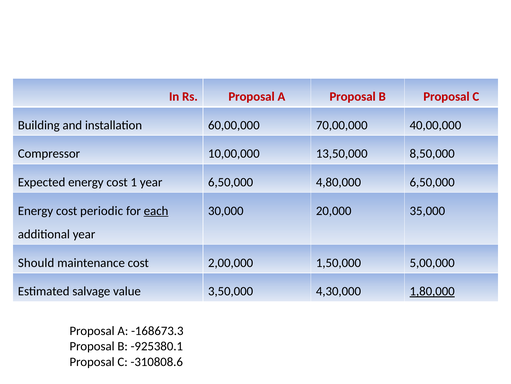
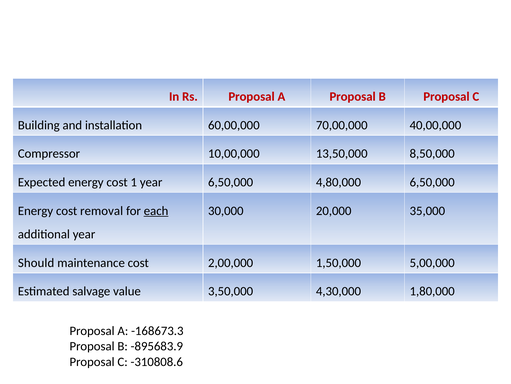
periodic: periodic -> removal
1,80,000 underline: present -> none
-925380.1: -925380.1 -> -895683.9
